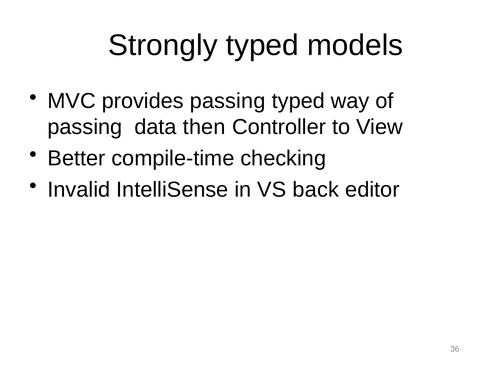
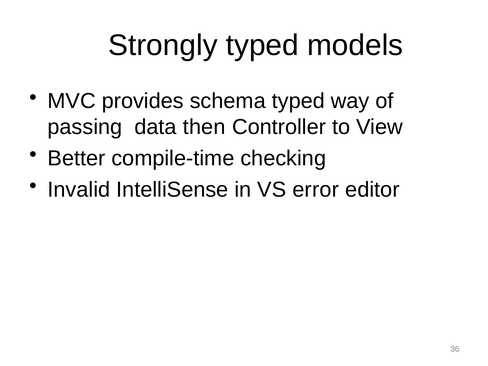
provides passing: passing -> schema
back: back -> error
